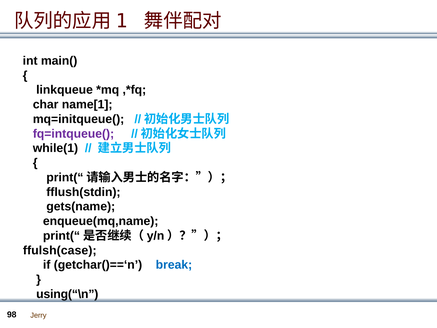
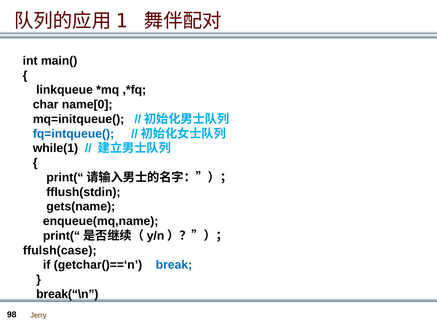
name[1: name[1 -> name[0
fq=intqueue( colour: purple -> blue
using(“\n: using(“\n -> break(“\n
